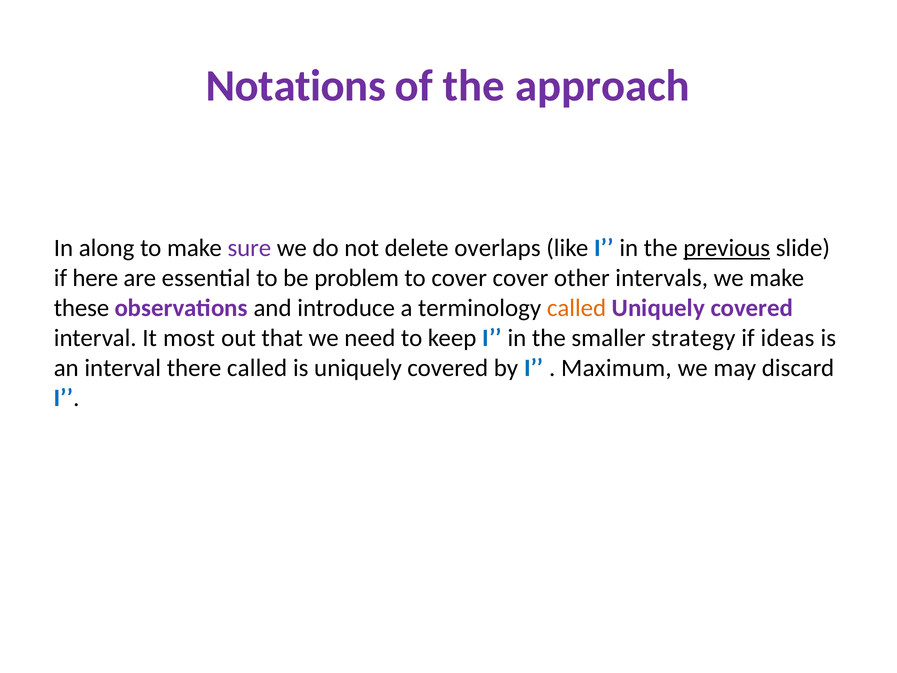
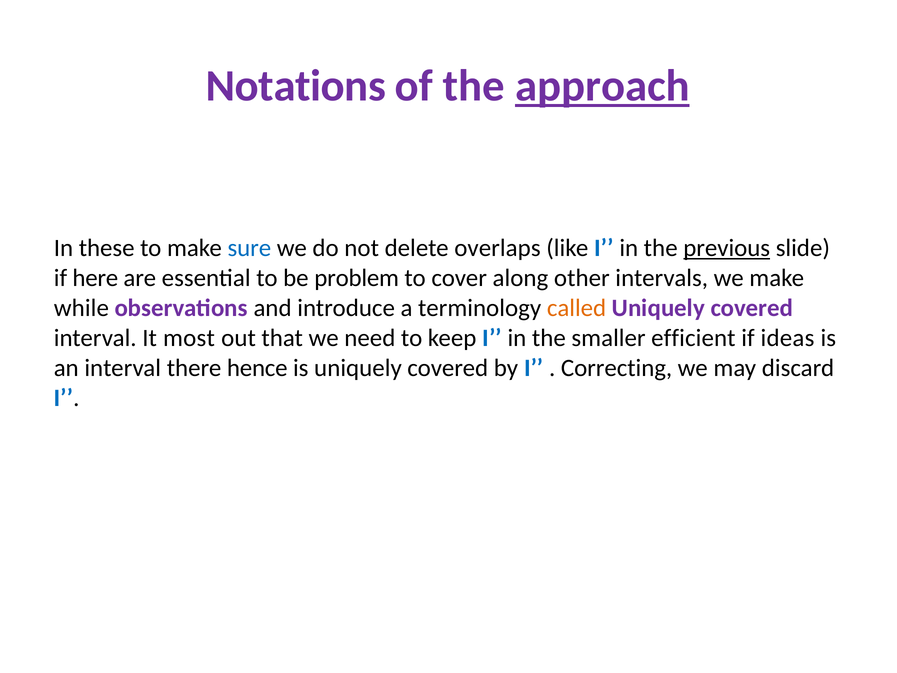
approach underline: none -> present
along: along -> these
sure colour: purple -> blue
cover cover: cover -> along
these: these -> while
strategy: strategy -> efficient
there called: called -> hence
Maximum: Maximum -> Correcting
